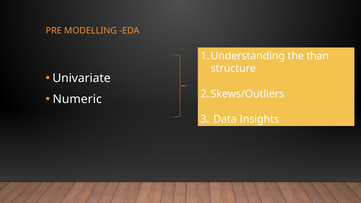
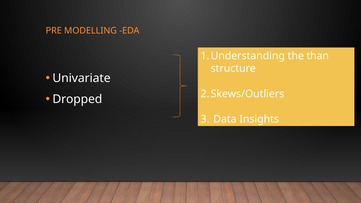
Numeric: Numeric -> Dropped
